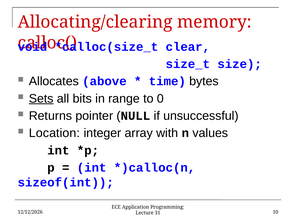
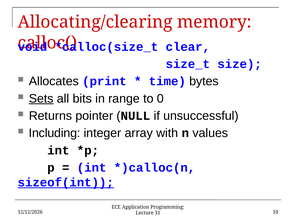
above: above -> print
Location: Location -> Including
sizeof(int underline: none -> present
